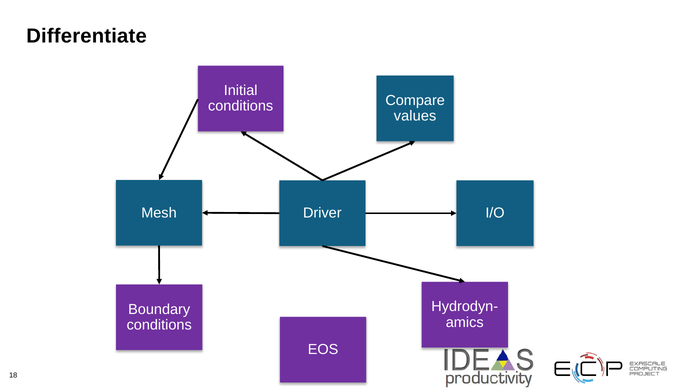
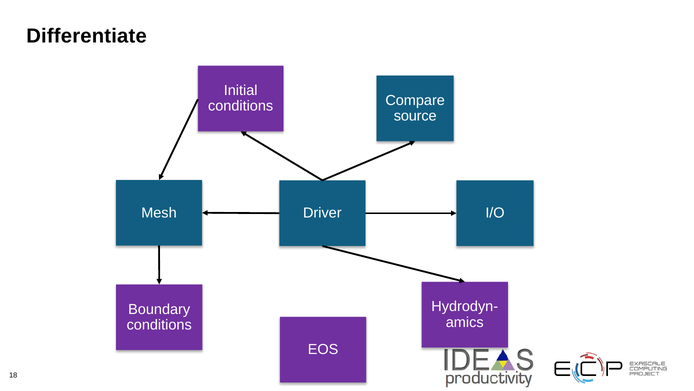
values: values -> source
